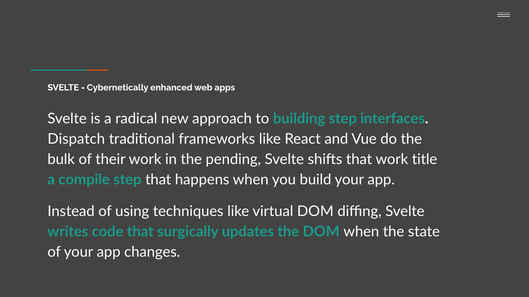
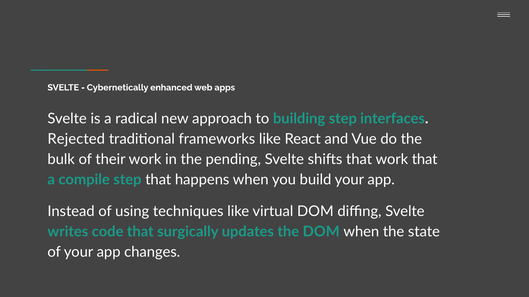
Dispatch: Dispatch -> Rejected
work title: title -> that
